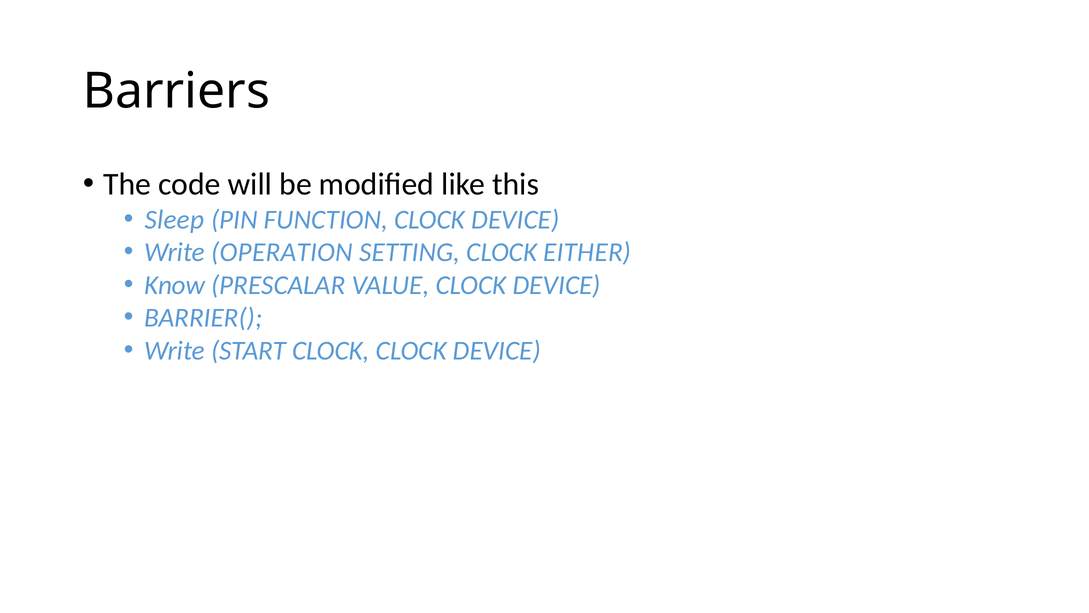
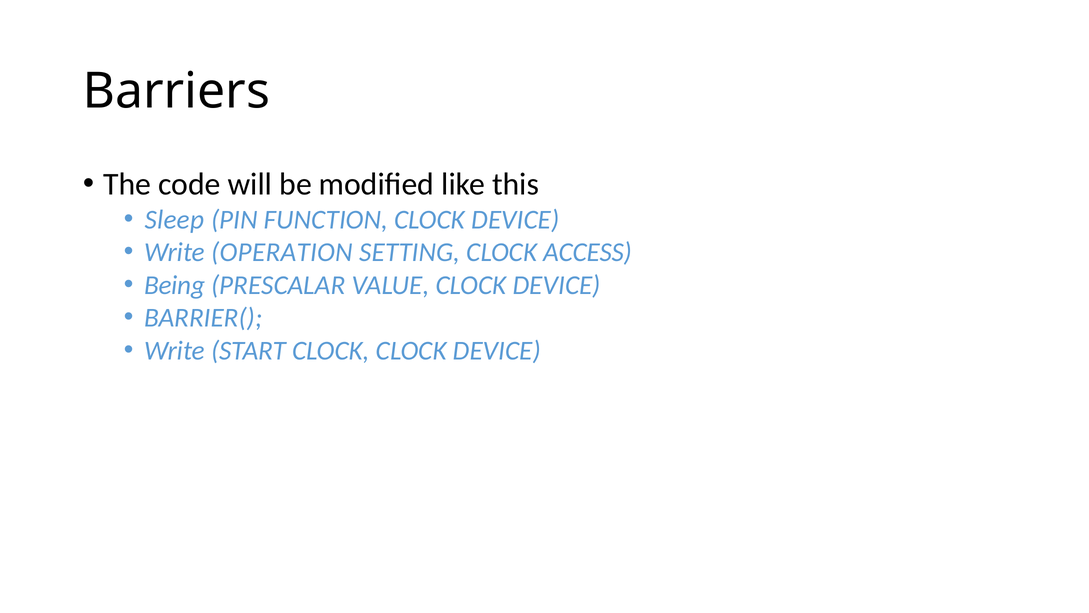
EITHER: EITHER -> ACCESS
Know: Know -> Being
